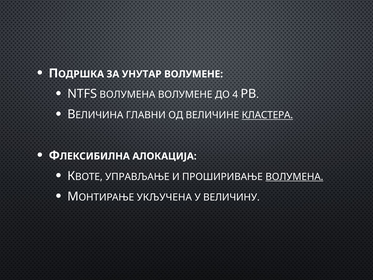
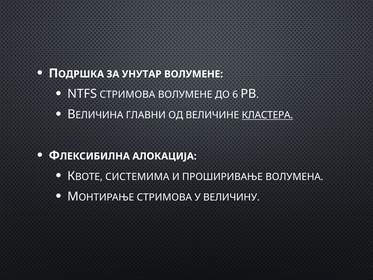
NTFS ВОЛУМЕНА: ВОЛУМЕНА -> СТРИМОВА
4: 4 -> 6
УПРАВЉАЊЕ: УПРАВЉАЊЕ -> СИСТЕМИМА
ВОЛУМЕНА at (294, 177) underline: present -> none
УКЉУЧЕНА at (164, 197): УКЉУЧЕНА -> СТРИМОВА
